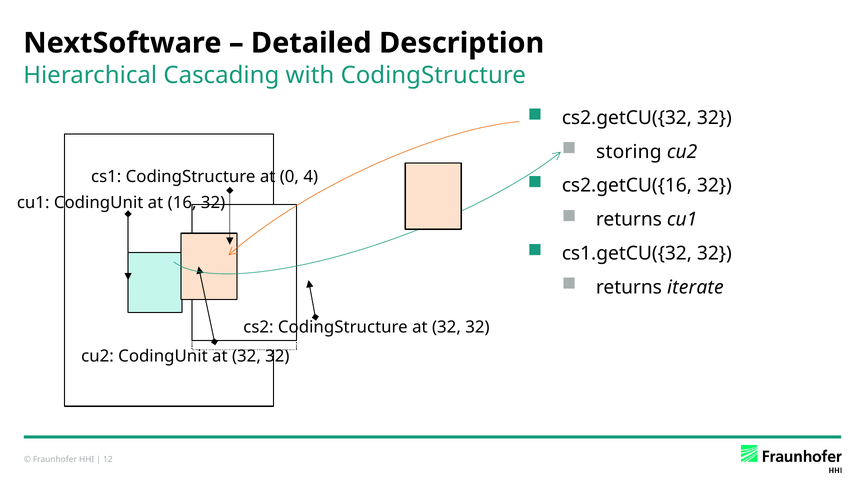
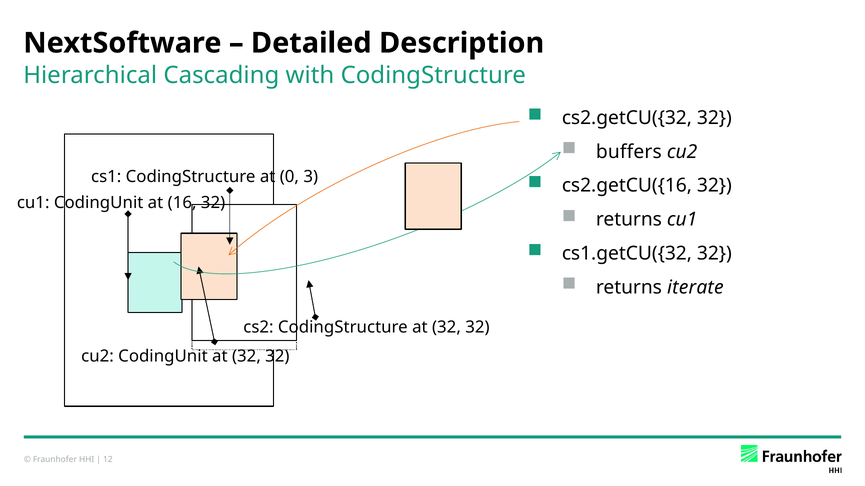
storing: storing -> buffers
4: 4 -> 3
